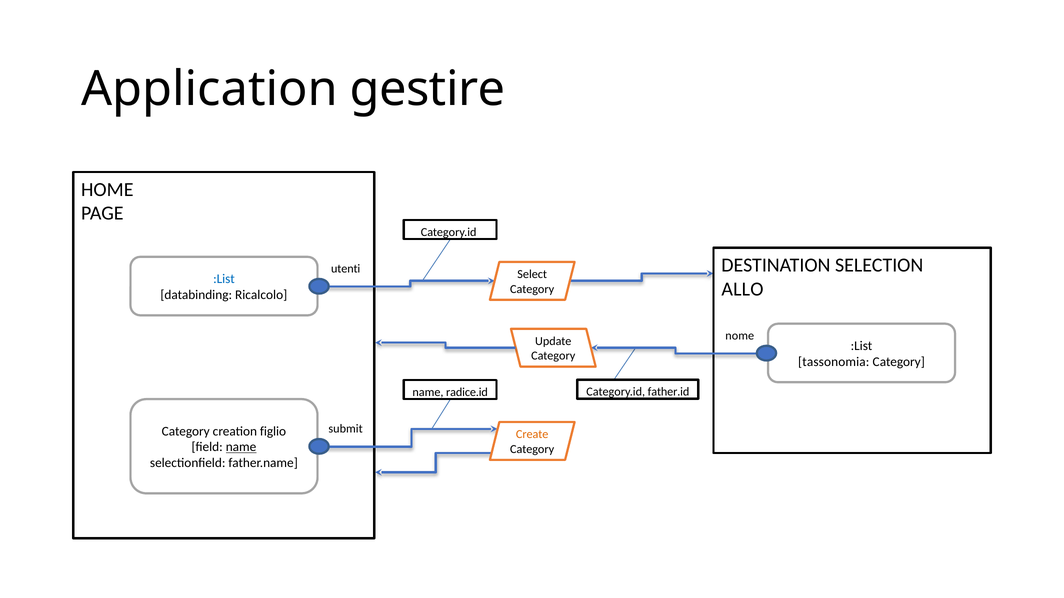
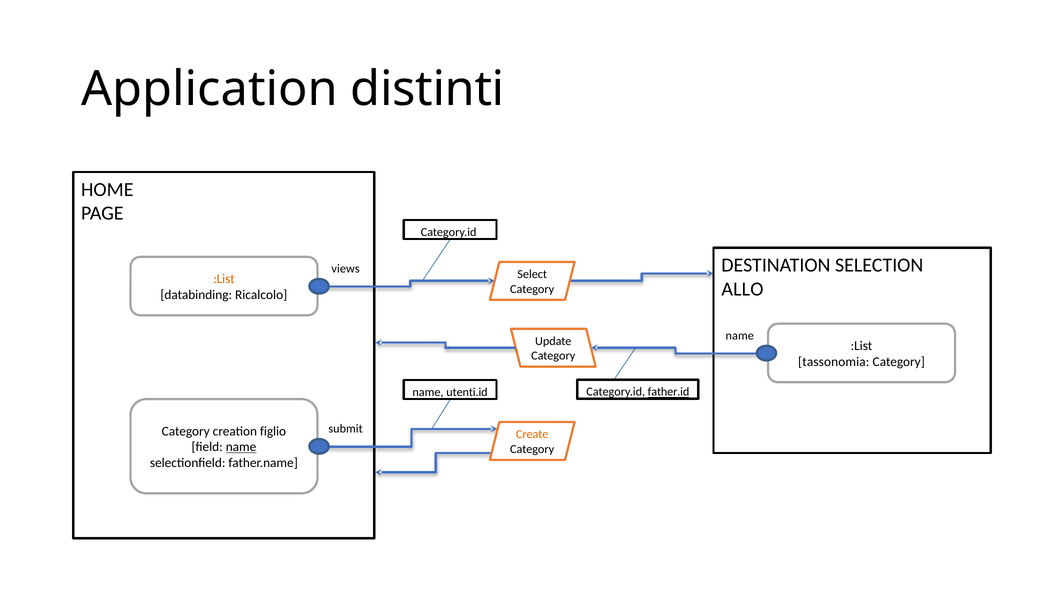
gestire: gestire -> distinti
utenti: utenti -> views
:List at (224, 279) colour: blue -> orange
nome at (740, 336): nome -> name
father.id underline: none -> present
radice.id: radice.id -> utenti.id
